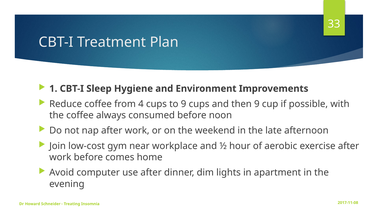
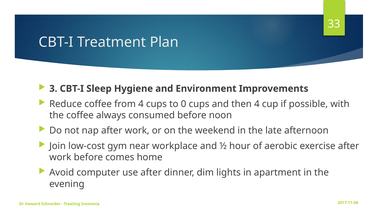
1: 1 -> 3
to 9: 9 -> 0
then 9: 9 -> 4
